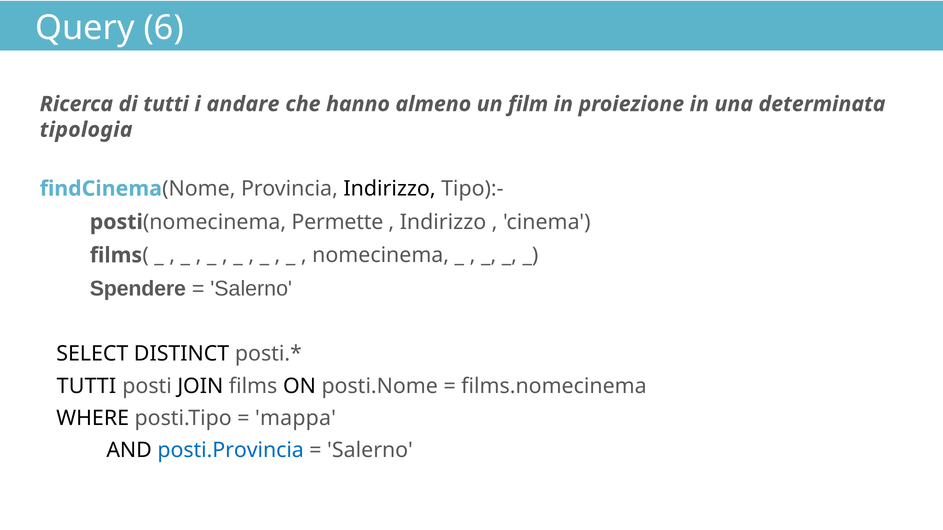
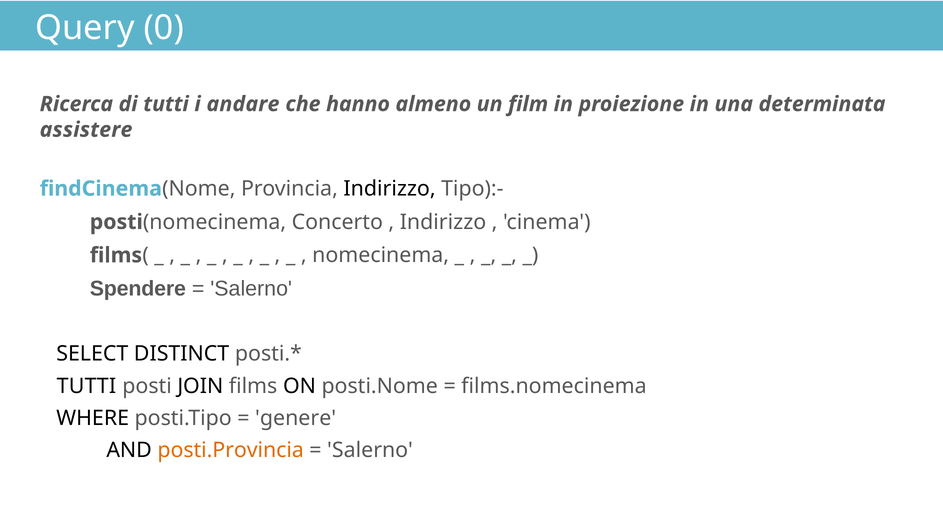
6: 6 -> 0
tipologia: tipologia -> assistere
Permette: Permette -> Concerto
mappa: mappa -> genere
posti.Provincia colour: blue -> orange
